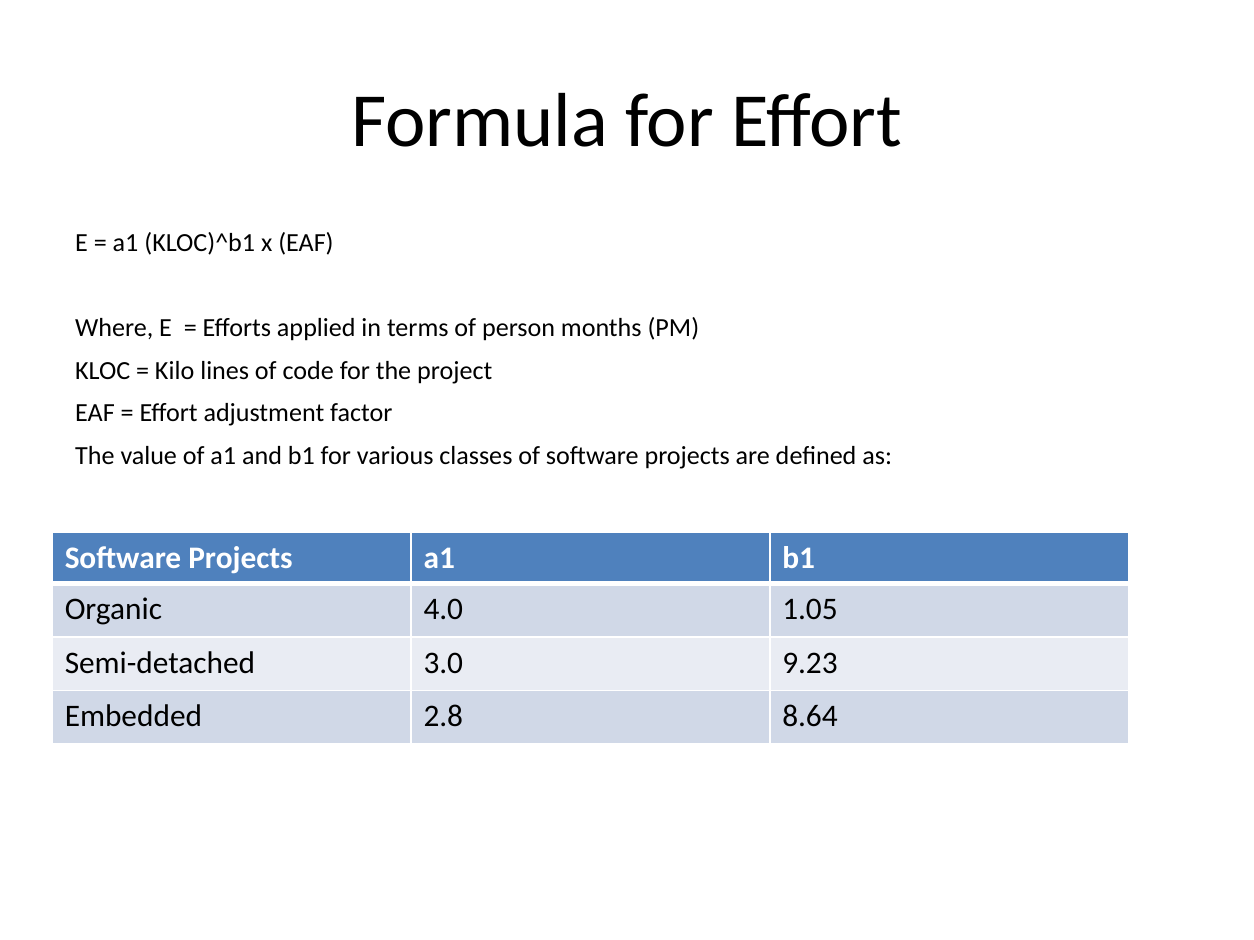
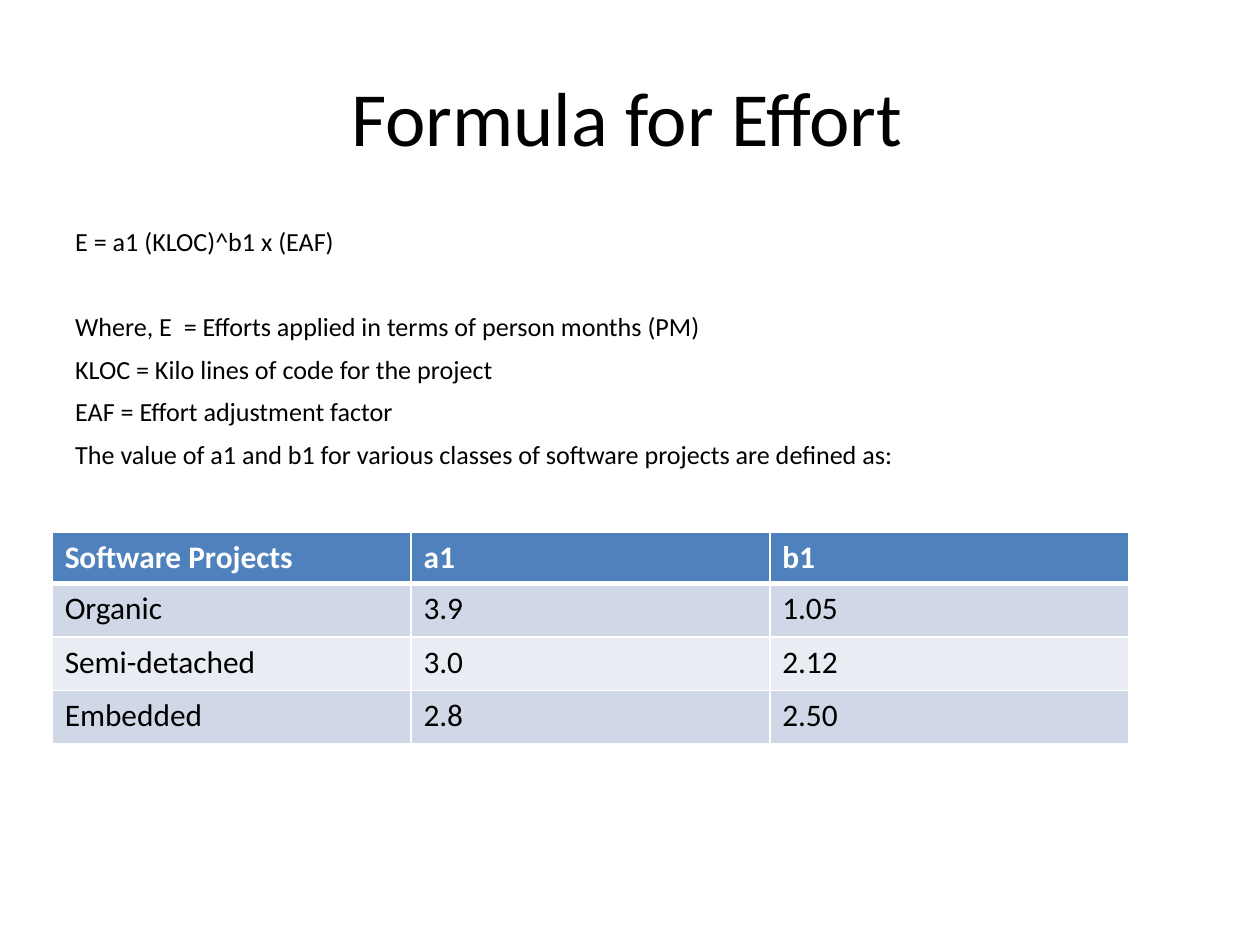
4.0: 4.0 -> 3.9
9.23: 9.23 -> 2.12
8.64: 8.64 -> 2.50
